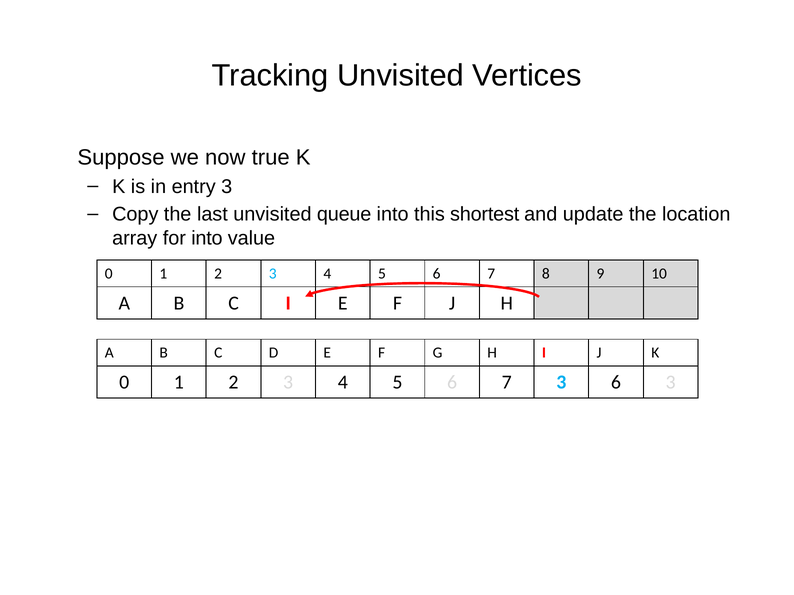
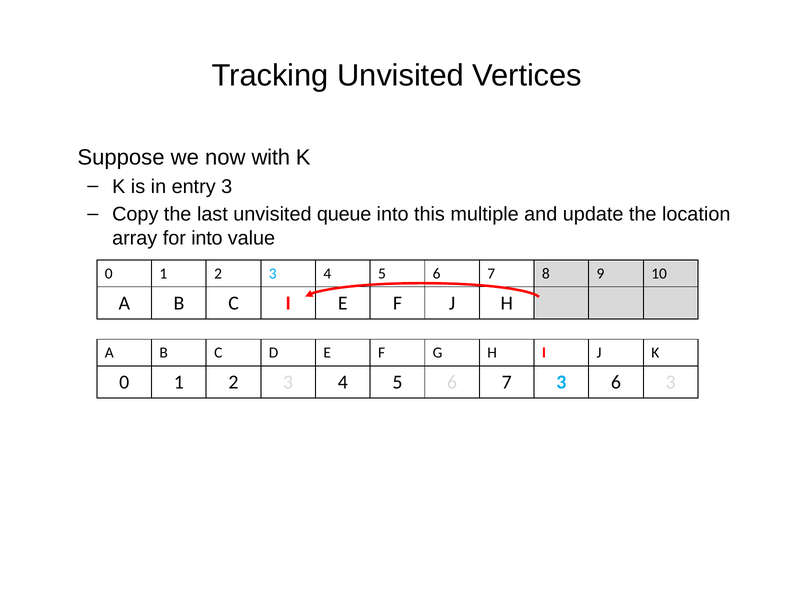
true: true -> with
shortest: shortest -> multiple
